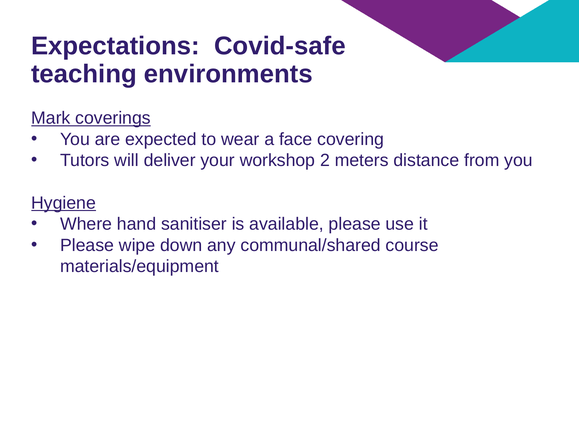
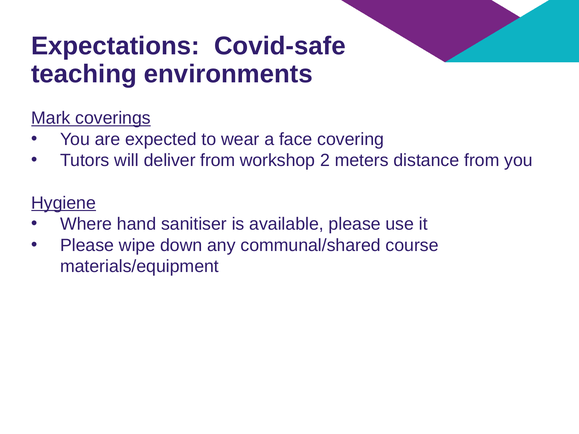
deliver your: your -> from
